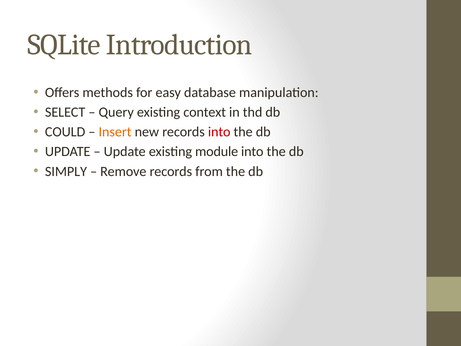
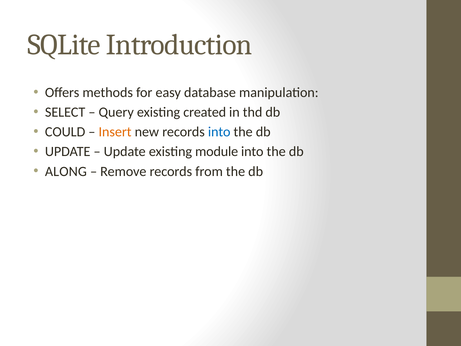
context: context -> created
into at (219, 132) colour: red -> blue
SIMPLY: SIMPLY -> ALONG
